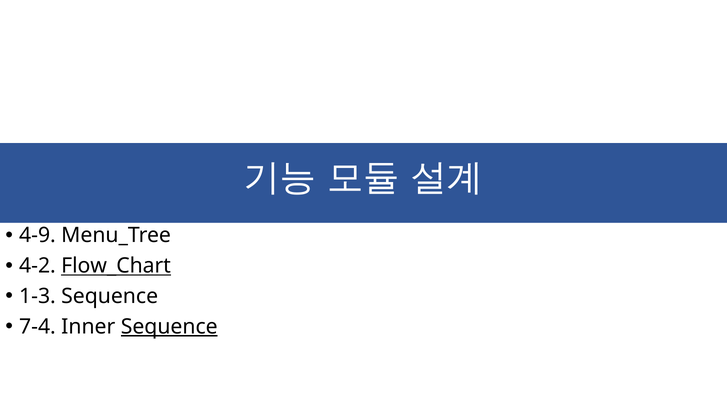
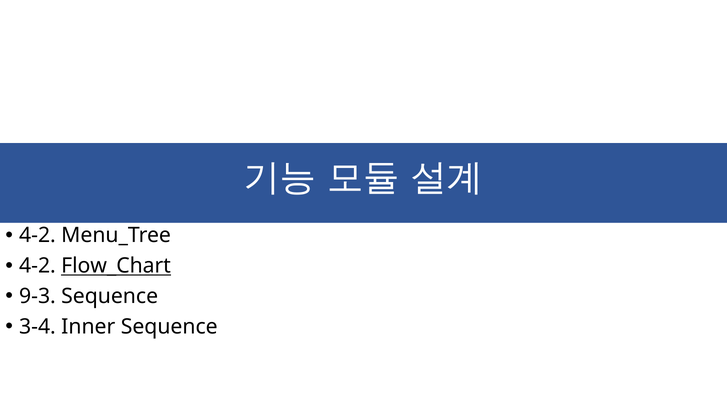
4-9 at (37, 235): 4-9 -> 4-2
1-3: 1-3 -> 9-3
7-4: 7-4 -> 3-4
Sequence at (169, 327) underline: present -> none
